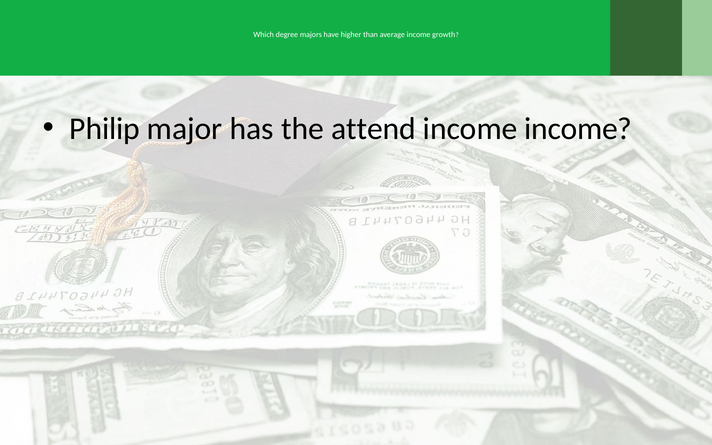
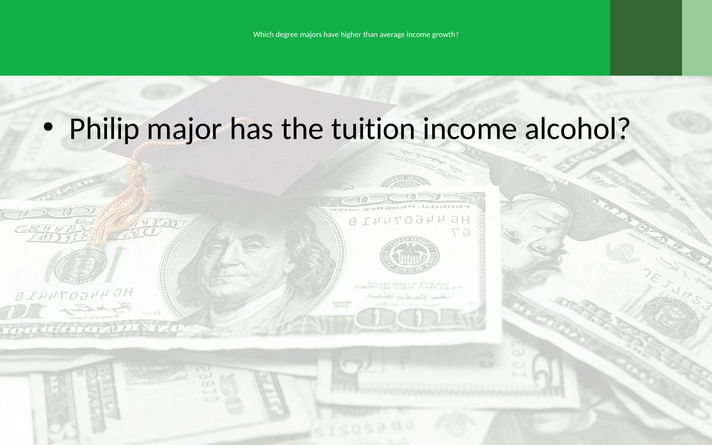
attend: attend -> tuition
income income: income -> alcohol
